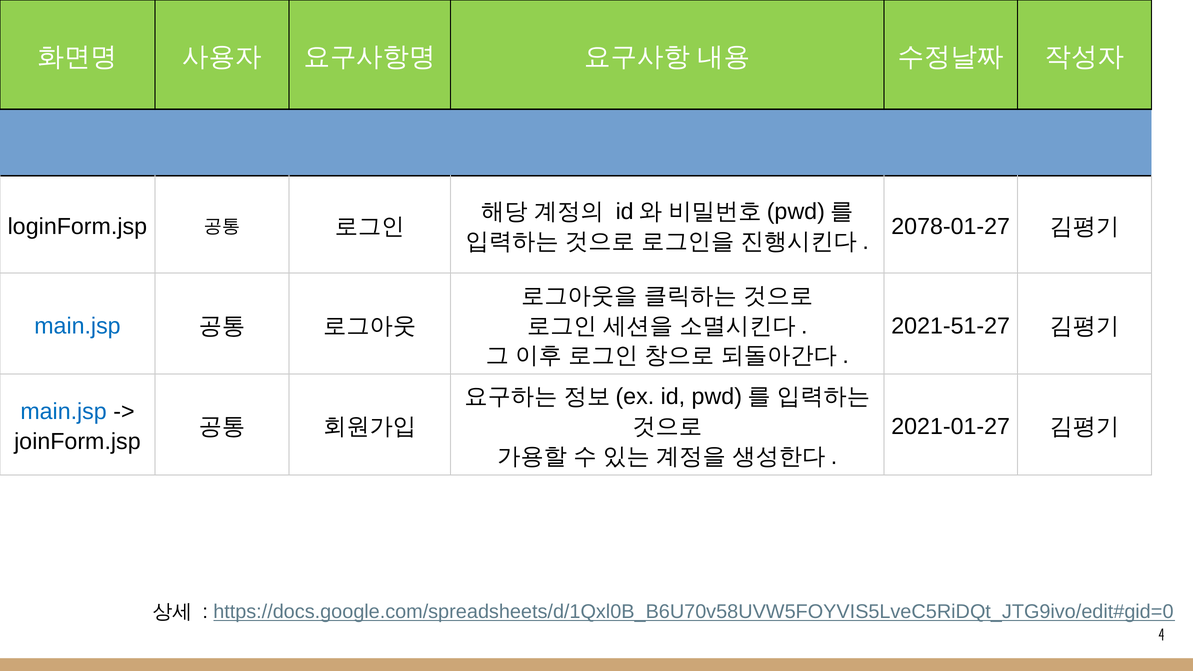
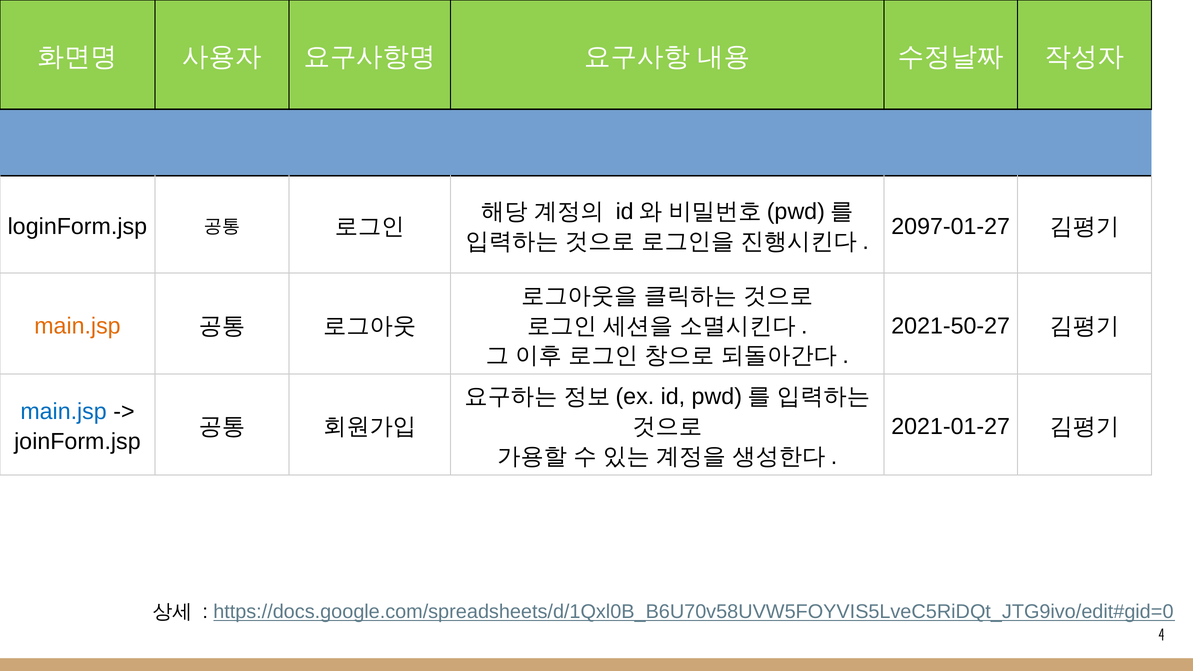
2078-01-27: 2078-01-27 -> 2097-01-27
main.jsp at (77, 326) colour: blue -> orange
2021-51-27: 2021-51-27 -> 2021-50-27
